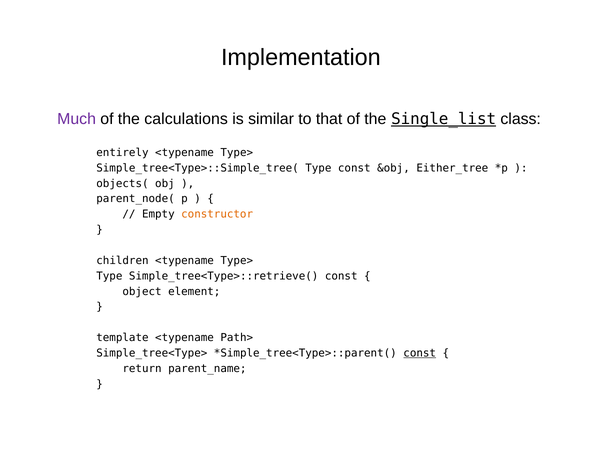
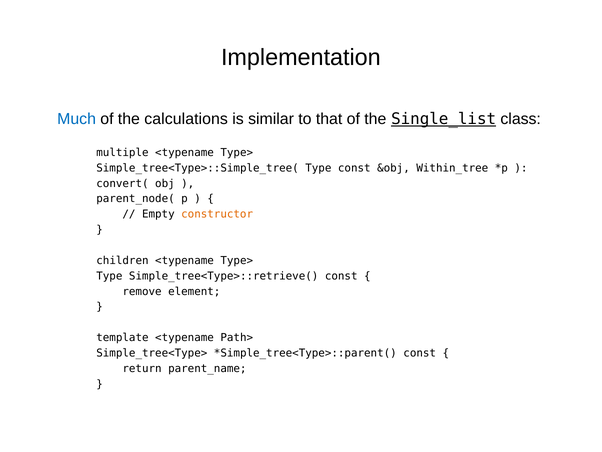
Much colour: purple -> blue
entirely: entirely -> multiple
Either_tree: Either_tree -> Within_tree
objects(: objects( -> convert(
object: object -> remove
const at (420, 353) underline: present -> none
